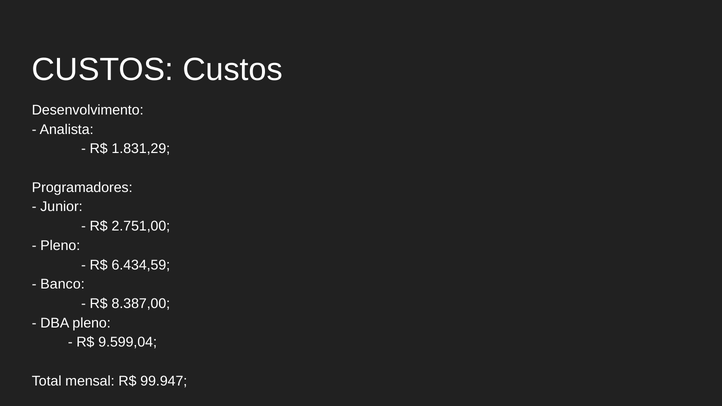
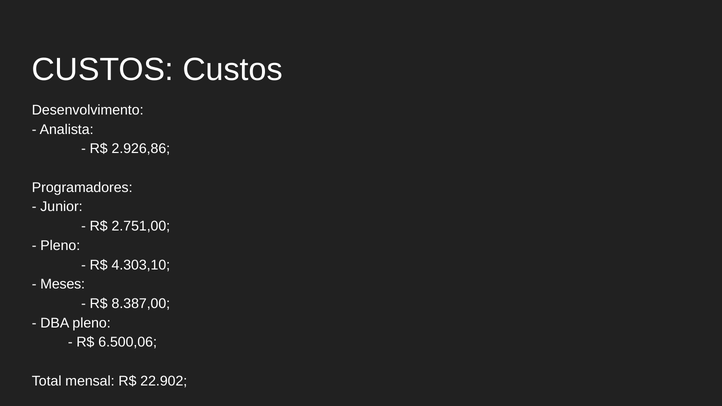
1.831,29: 1.831,29 -> 2.926,86
6.434,59: 6.434,59 -> 4.303,10
Banco: Banco -> Meses
9.599,04: 9.599,04 -> 6.500,06
99.947: 99.947 -> 22.902
